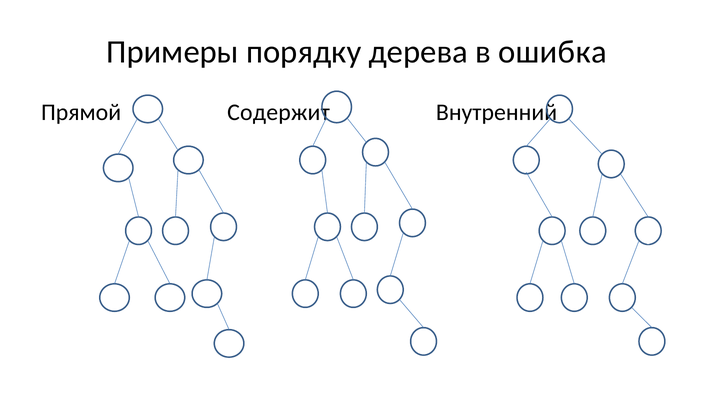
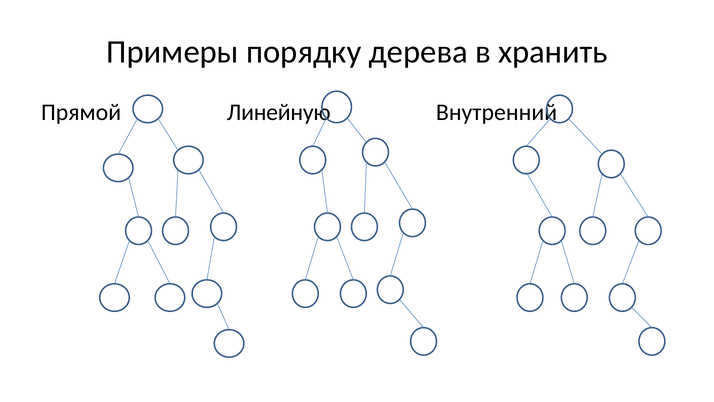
ошибка: ошибка -> хранить
Содержит: Содержит -> Линейную
